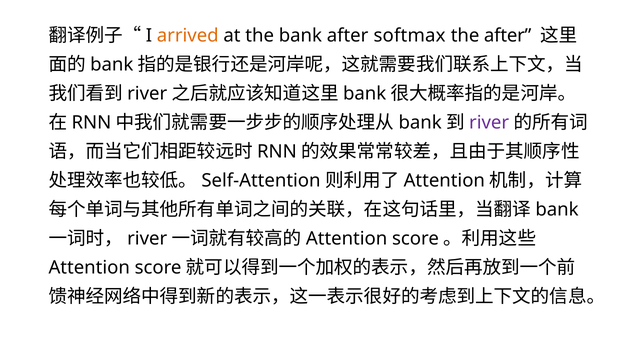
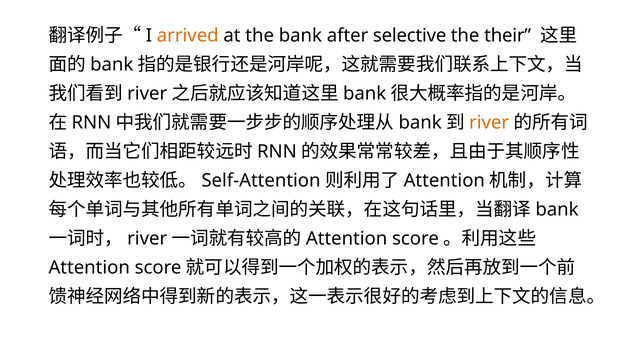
softmax: softmax -> selective
the after: after -> their
river at (489, 123) colour: purple -> orange
